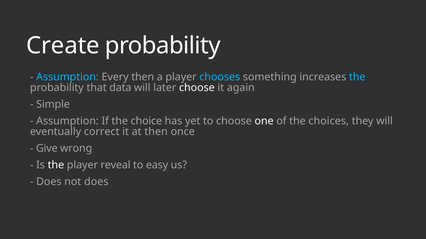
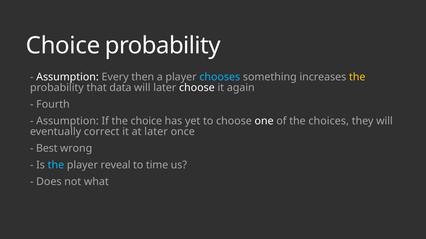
Create at (63, 46): Create -> Choice
Assumption at (67, 77) colour: light blue -> white
the at (357, 77) colour: light blue -> yellow
Simple: Simple -> Fourth
at then: then -> later
Give: Give -> Best
the at (56, 165) colour: white -> light blue
easy: easy -> time
not does: does -> what
